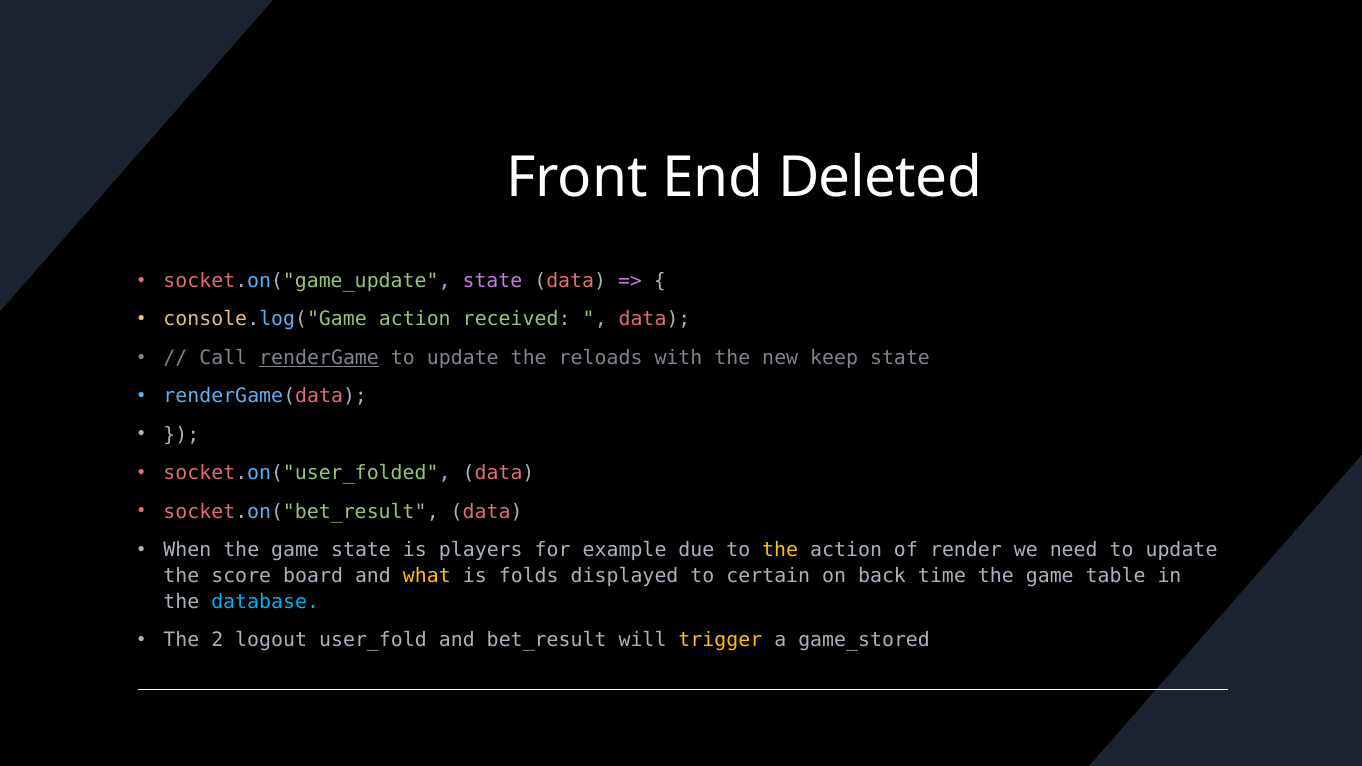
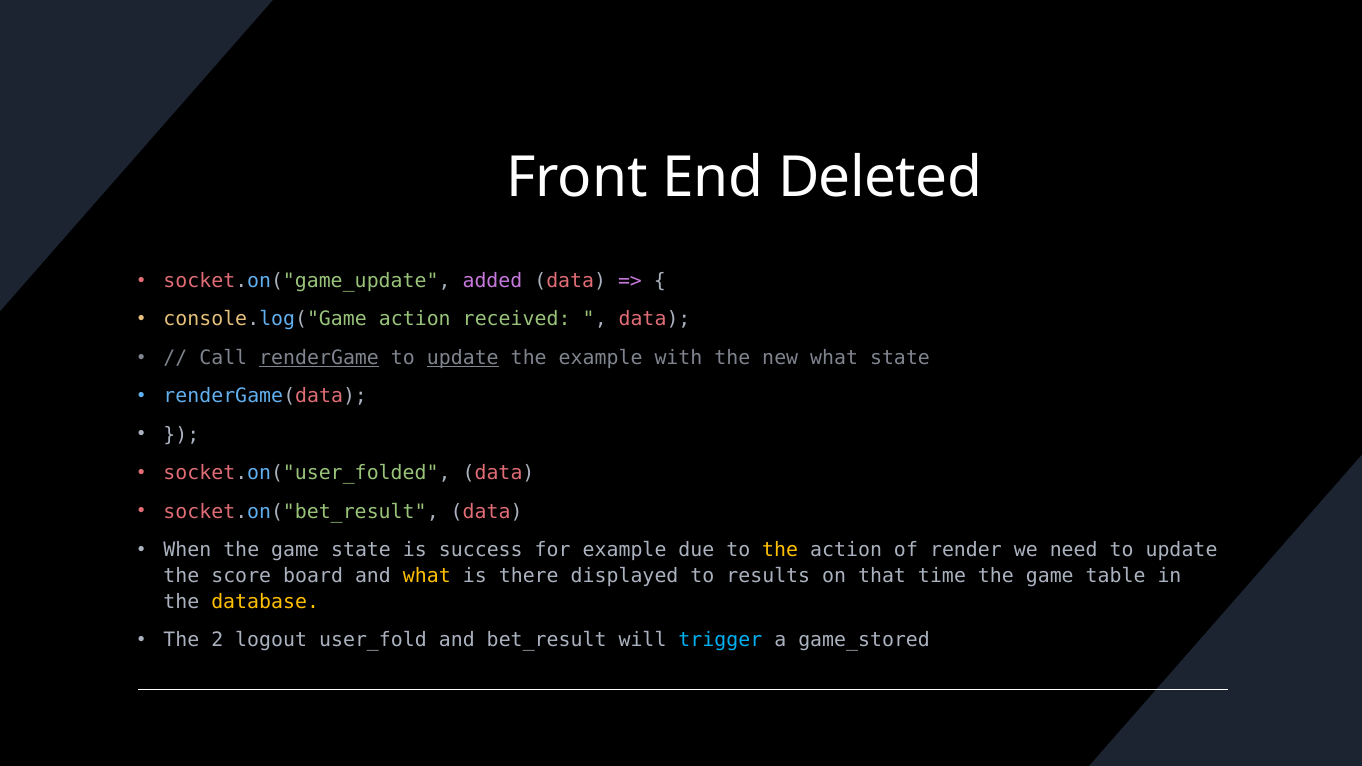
socket.on("game_update state: state -> added
update at (463, 358) underline: none -> present
the reloads: reloads -> example
new keep: keep -> what
players: players -> success
folds: folds -> there
certain: certain -> results
back: back -> that
database colour: light blue -> yellow
trigger colour: yellow -> light blue
